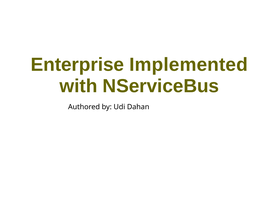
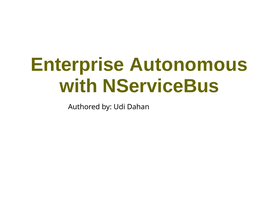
Implemented: Implemented -> Autonomous
